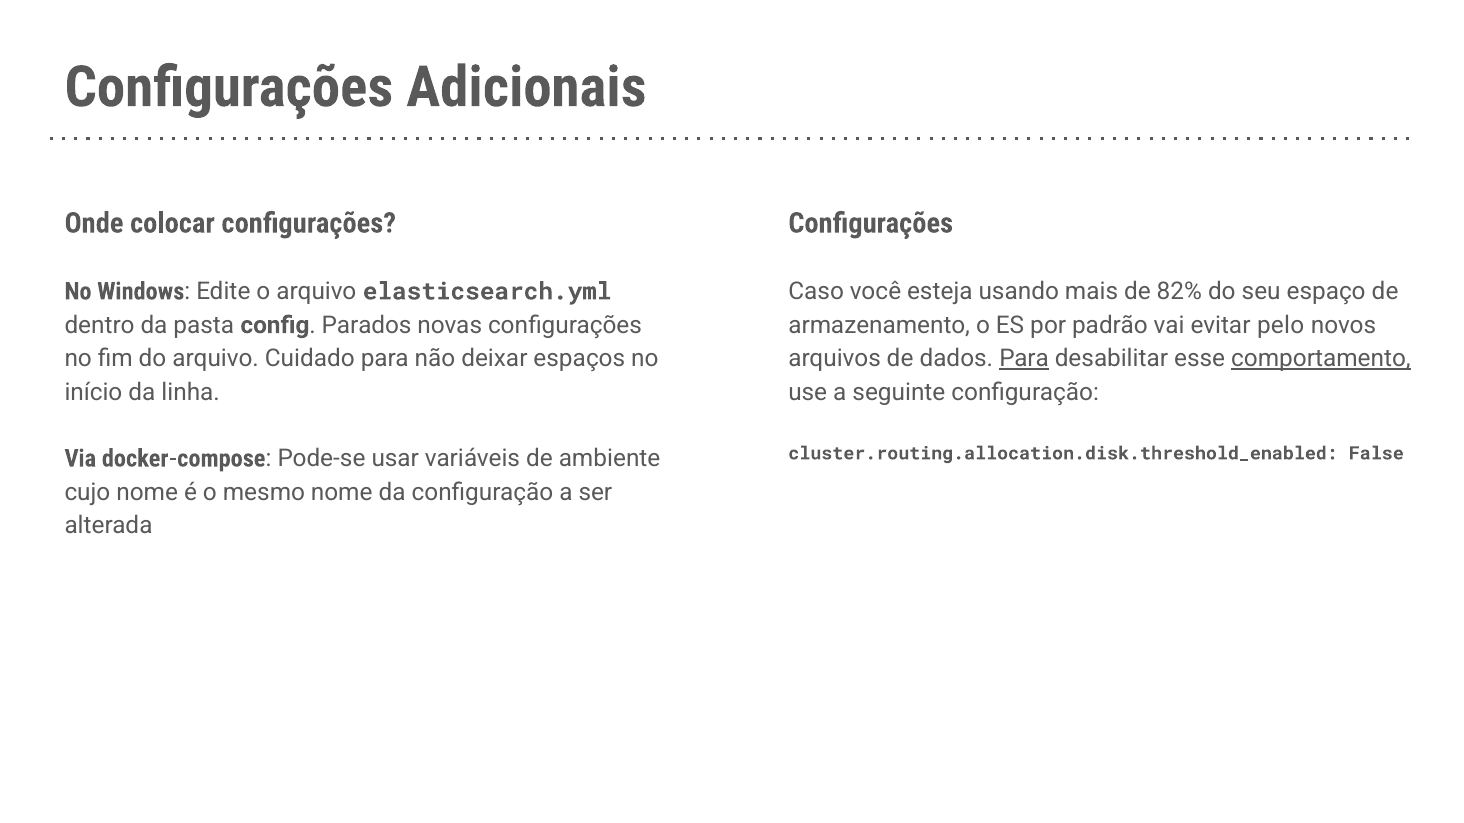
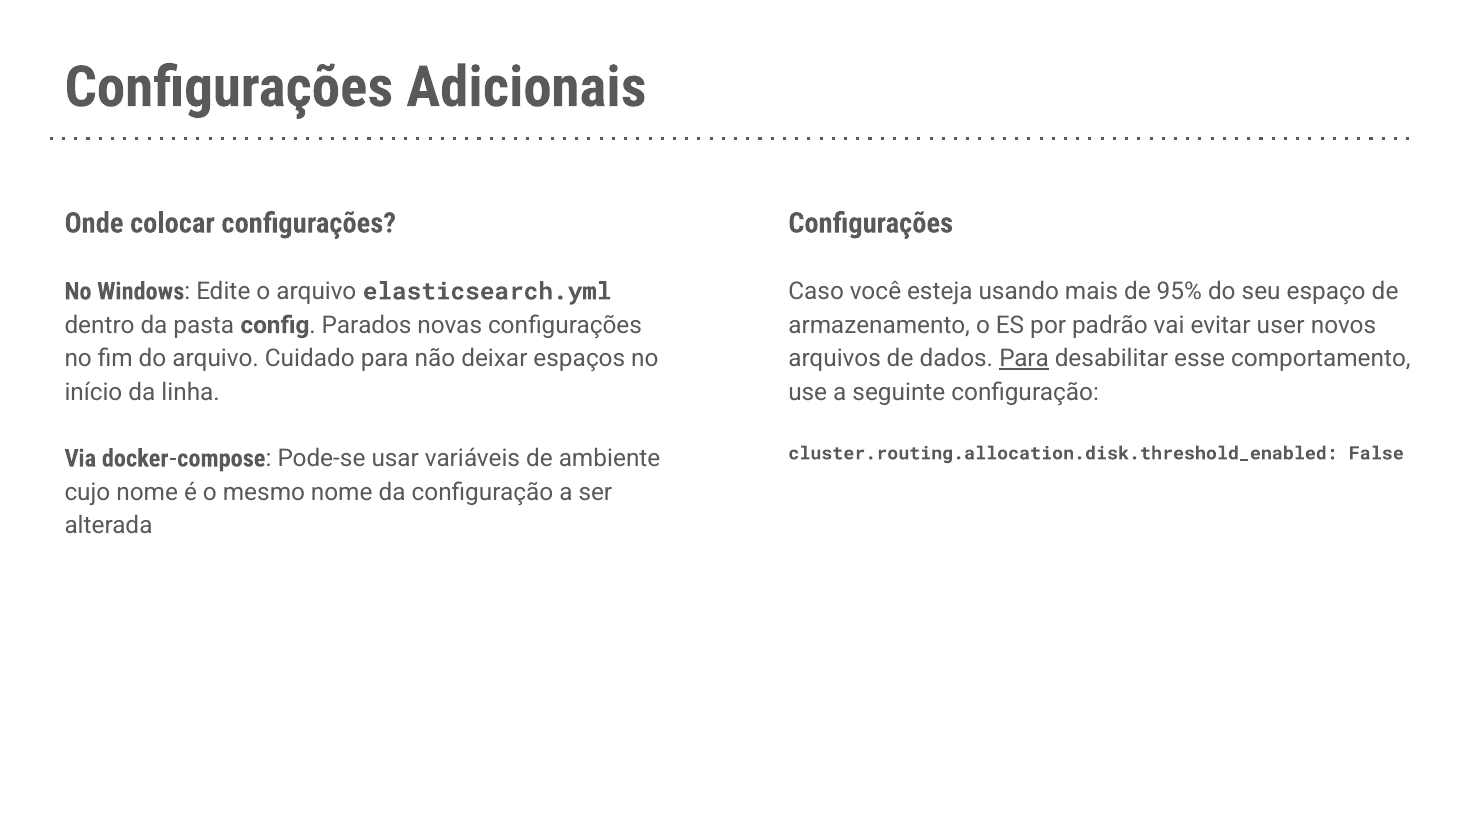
82%: 82% -> 95%
pelo: pelo -> user
comportamento underline: present -> none
